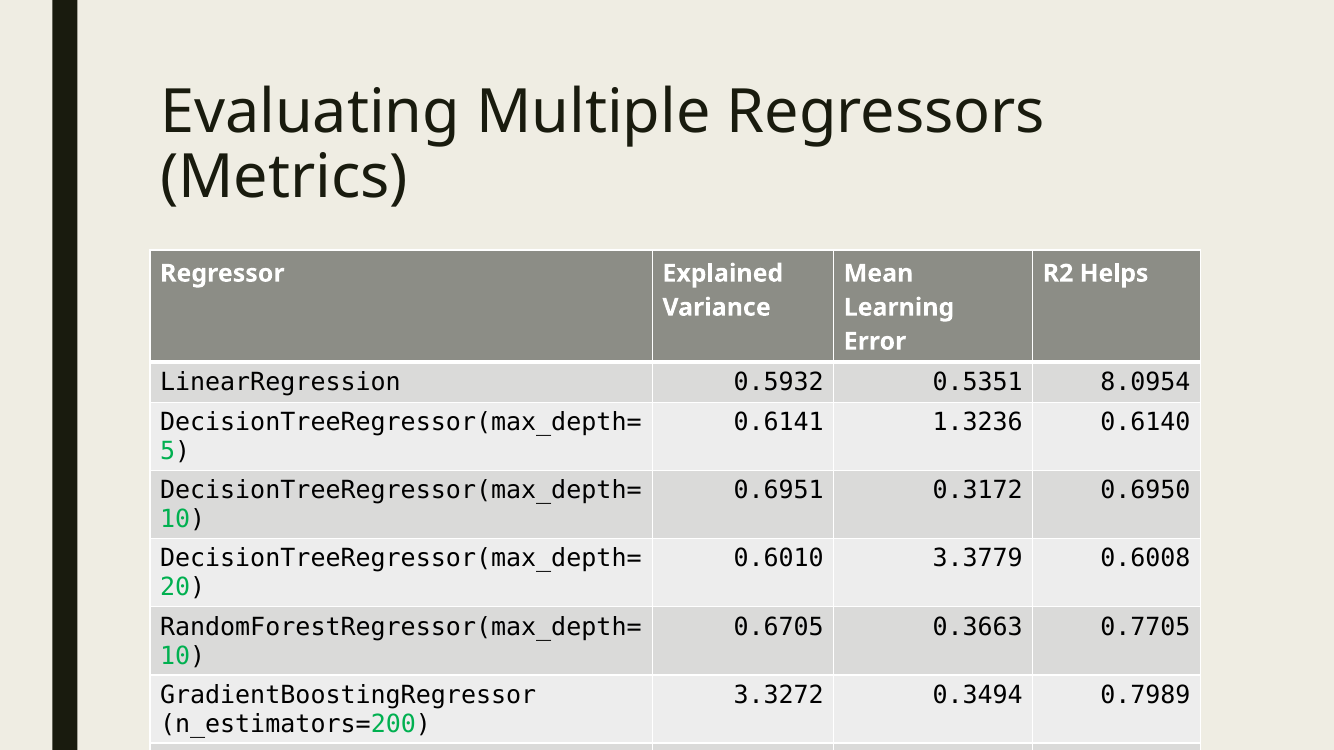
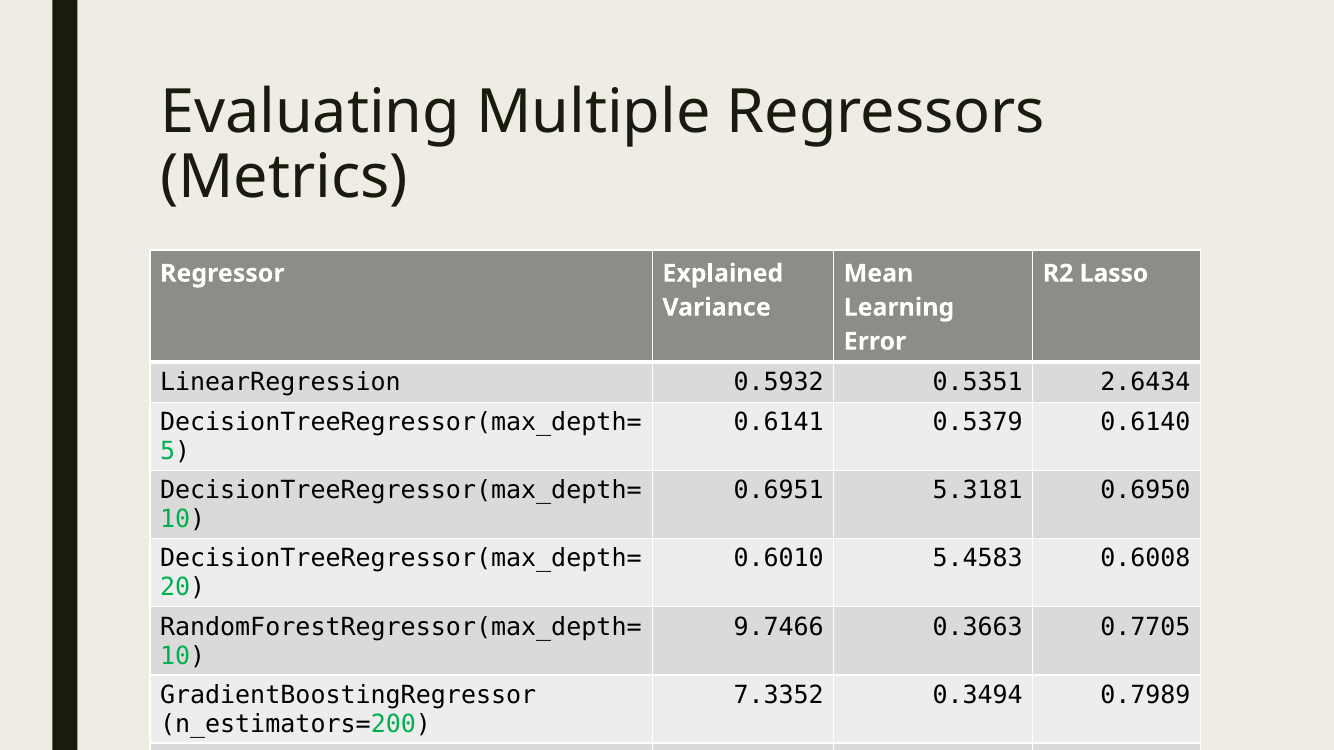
Helps: Helps -> Lasso
8.0954: 8.0954 -> 2.6434
1.3236: 1.3236 -> 0.5379
0.3172: 0.3172 -> 5.3181
3.3779: 3.3779 -> 5.4583
0.6705: 0.6705 -> 9.7466
3.3272: 3.3272 -> 7.3352
